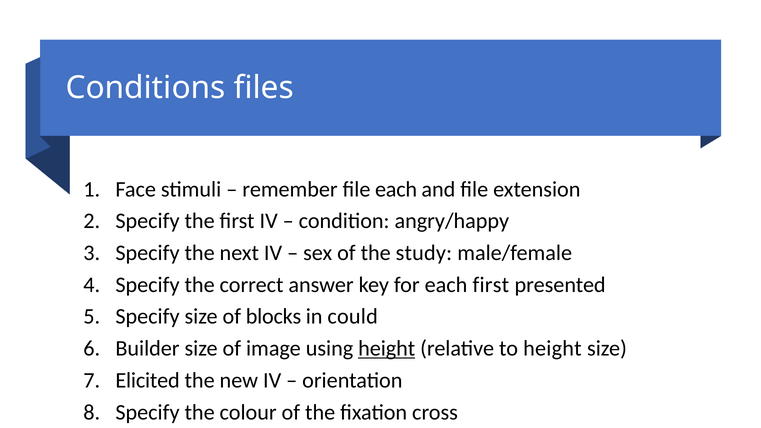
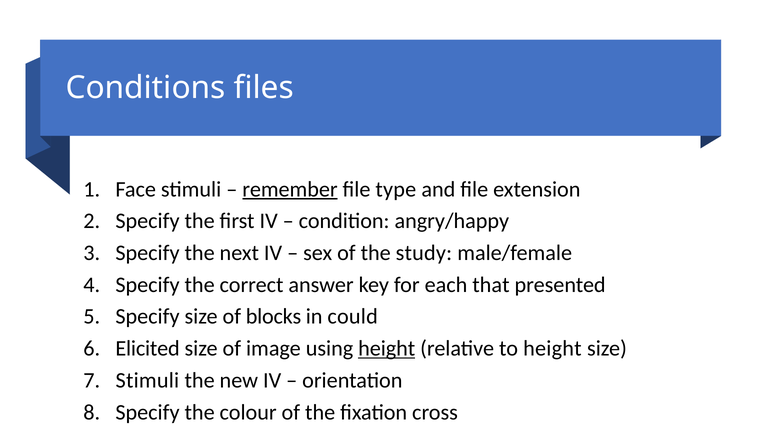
remember underline: none -> present
file each: each -> type
each first: first -> that
Builder: Builder -> Elicited
Elicited at (148, 380): Elicited -> Stimuli
